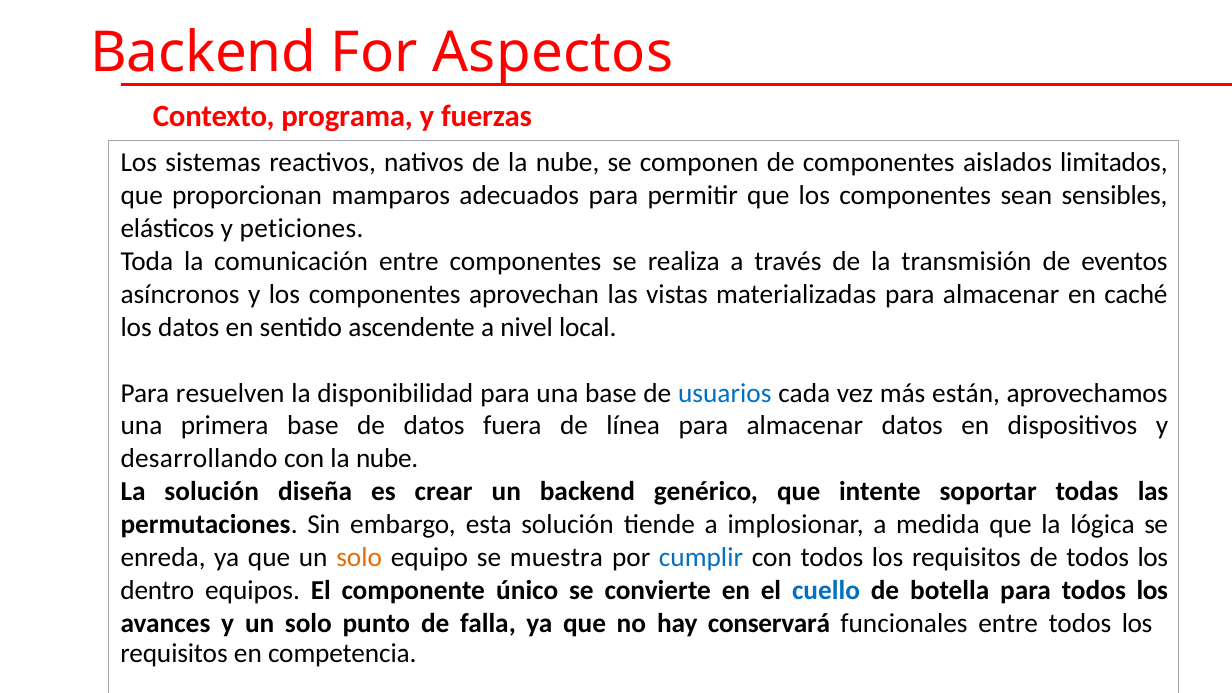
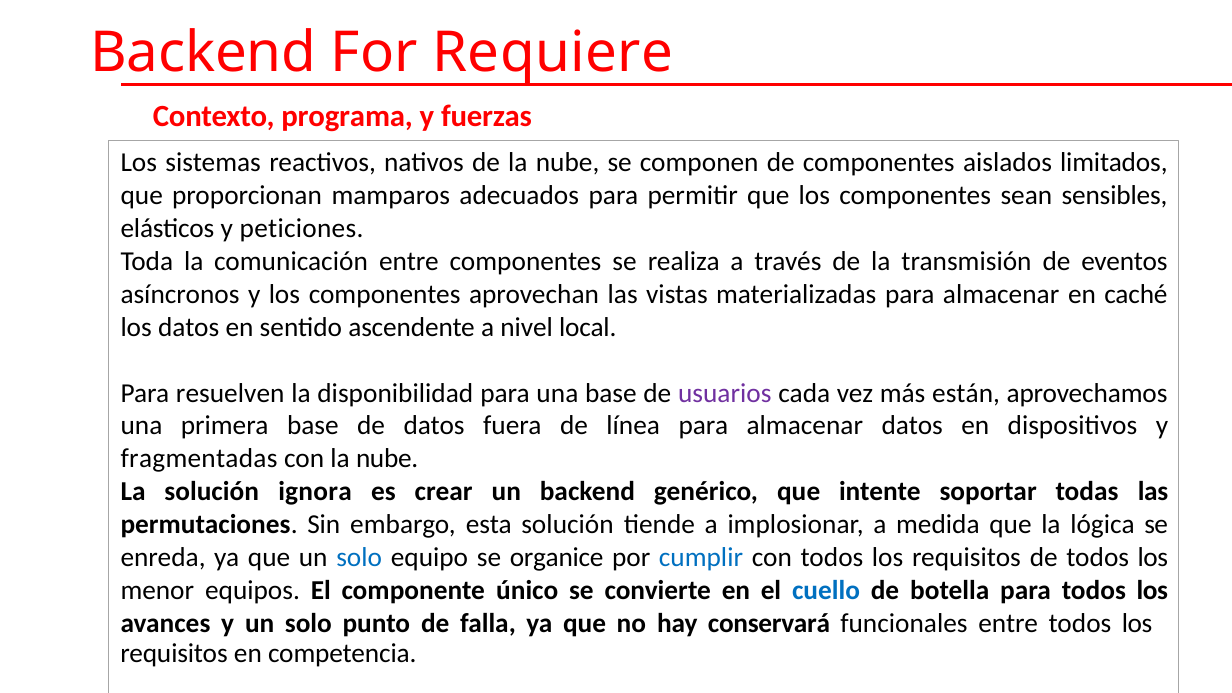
Aspectos: Aspectos -> Requiere
usuarios colour: blue -> purple
desarrollando: desarrollando -> fragmentadas
diseña: diseña -> ignora
solo at (359, 558) colour: orange -> blue
muestra: muestra -> organice
dentro: dentro -> menor
